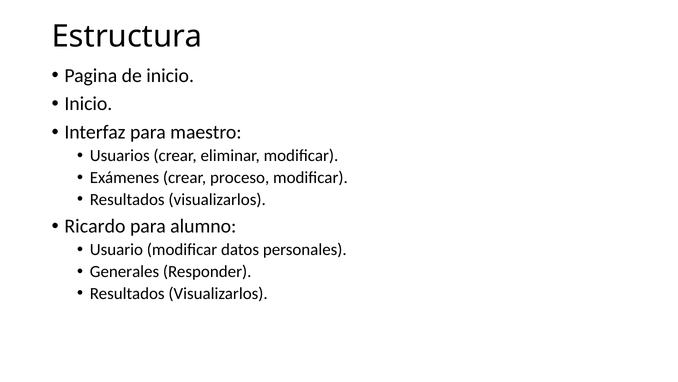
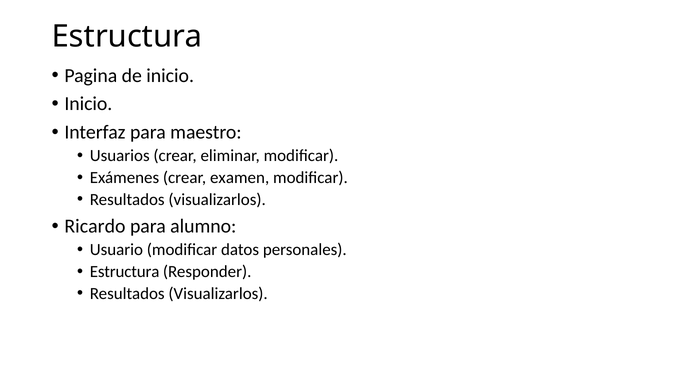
proceso: proceso -> examen
Generales at (124, 271): Generales -> Estructura
